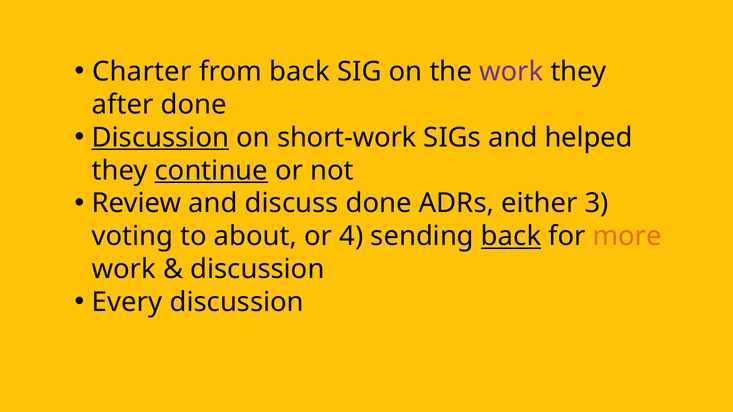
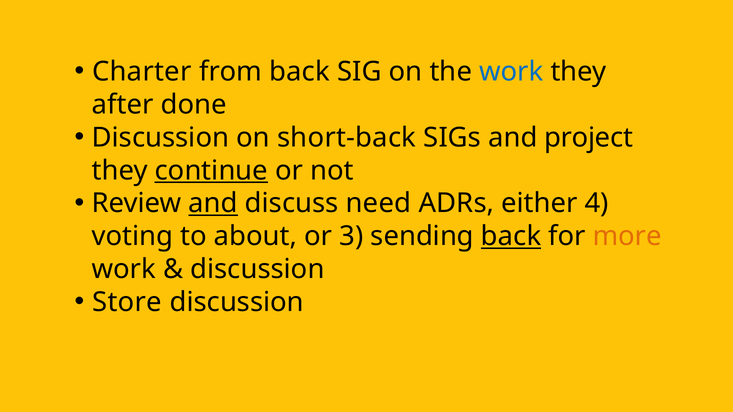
work at (511, 72) colour: purple -> blue
Discussion at (160, 138) underline: present -> none
short-work: short-work -> short-back
helped: helped -> project
and at (213, 204) underline: none -> present
discuss done: done -> need
3: 3 -> 4
4: 4 -> 3
Every: Every -> Store
